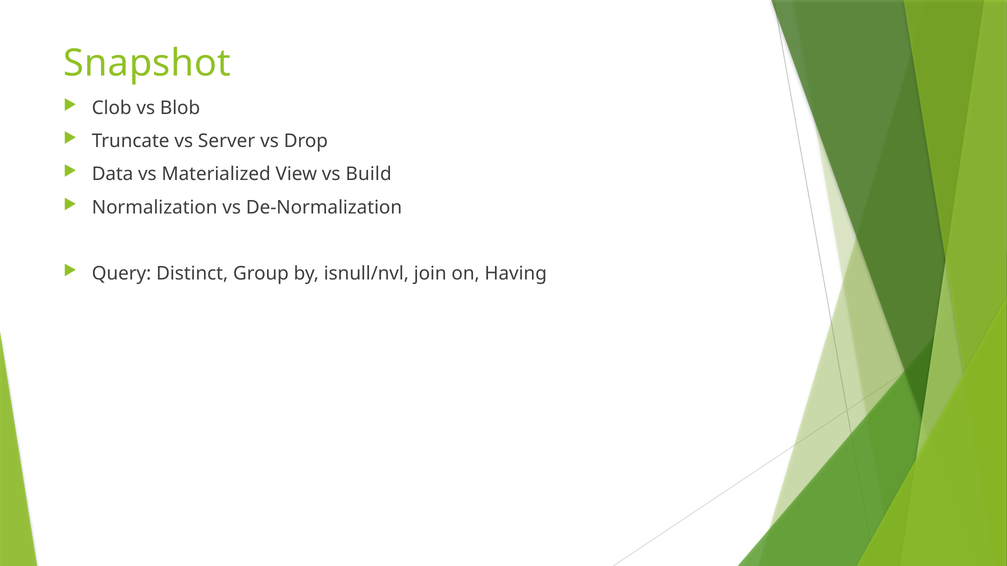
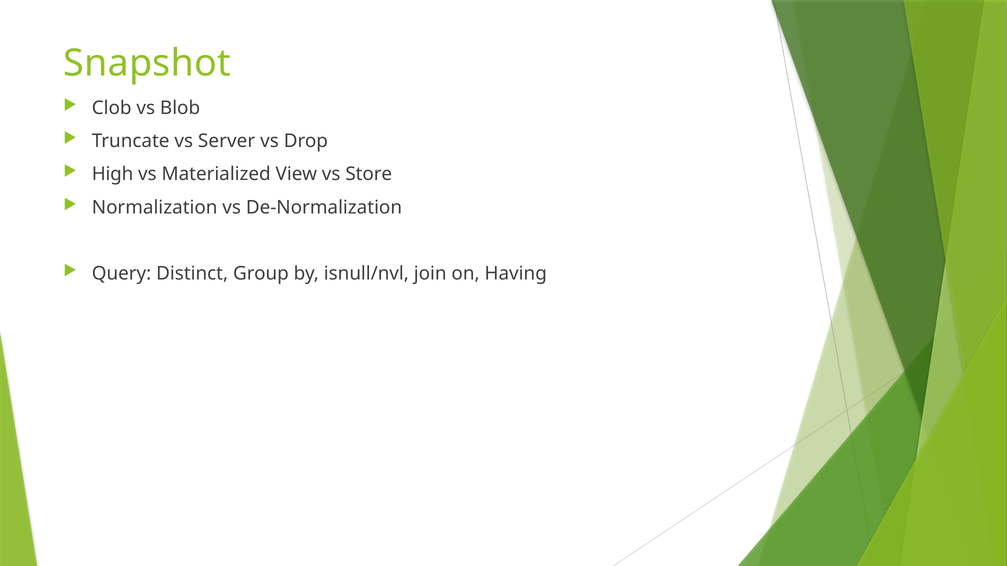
Data: Data -> High
Build: Build -> Store
